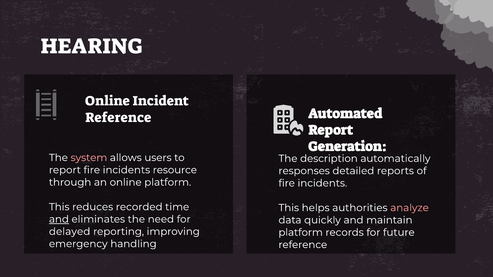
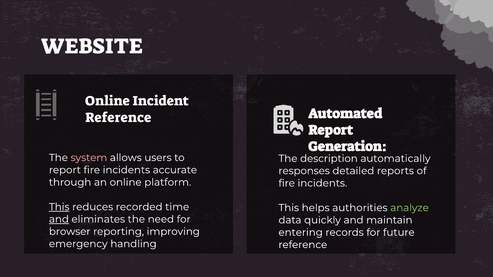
HEARING: HEARING -> WEBSITE
resource: resource -> accurate
This at (59, 207) underline: none -> present
analyze colour: pink -> light green
delayed: delayed -> browser
platform at (301, 233): platform -> entering
